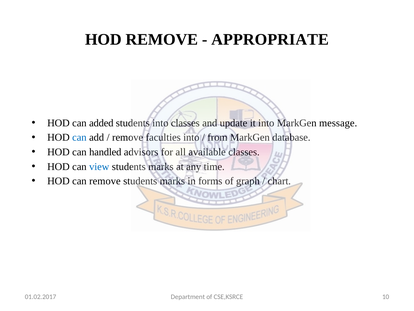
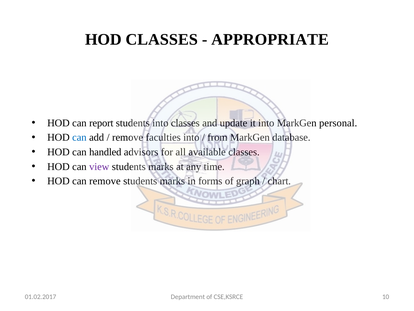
HOD REMOVE: REMOVE -> CLASSES
added: added -> report
message: message -> personal
view colour: blue -> purple
